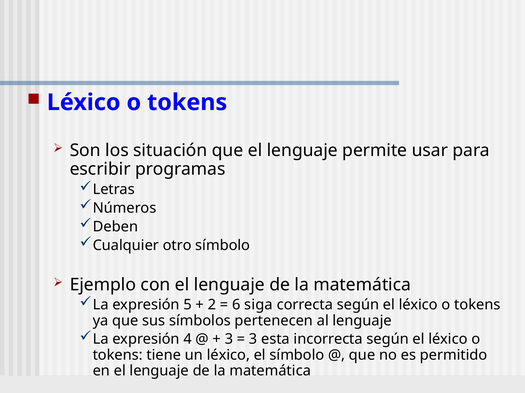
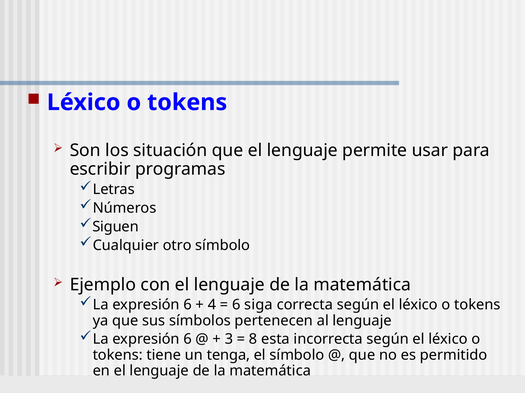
Deben: Deben -> Siguen
5 at (188, 305): 5 -> 6
2: 2 -> 4
4 at (188, 340): 4 -> 6
3 at (253, 340): 3 -> 8
un léxico: léxico -> tenga
